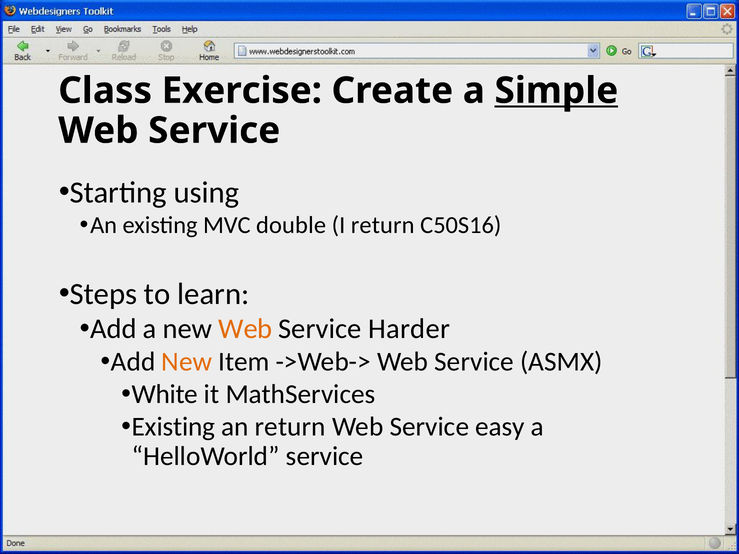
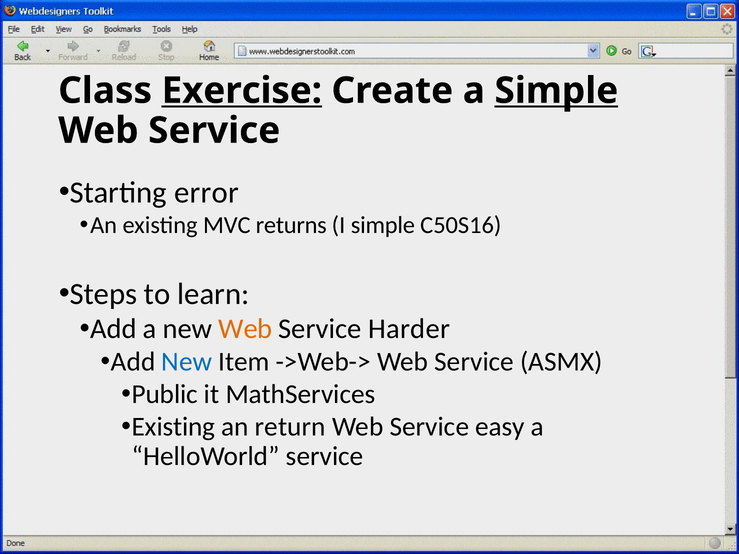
Exercise underline: none -> present
using: using -> error
double: double -> returns
I return: return -> simple
New at (187, 362) colour: orange -> blue
White: White -> Public
